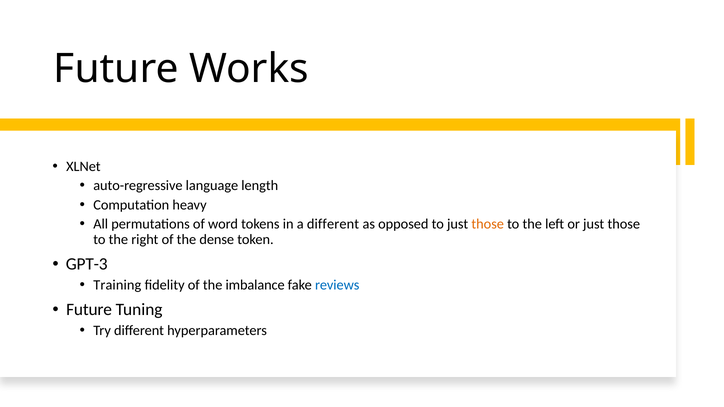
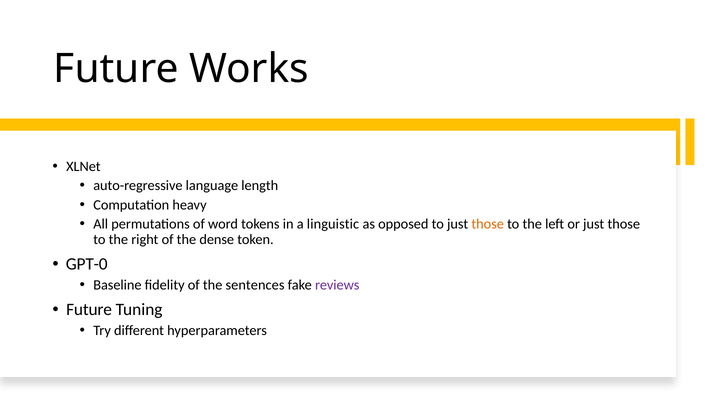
a different: different -> linguistic
GPT-3: GPT-3 -> GPT-0
Training: Training -> Baseline
imbalance: imbalance -> sentences
reviews colour: blue -> purple
